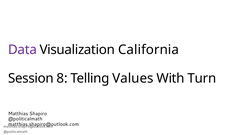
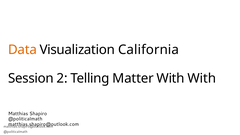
Data colour: purple -> orange
8: 8 -> 2
Values: Values -> Matter
With Turn: Turn -> With
